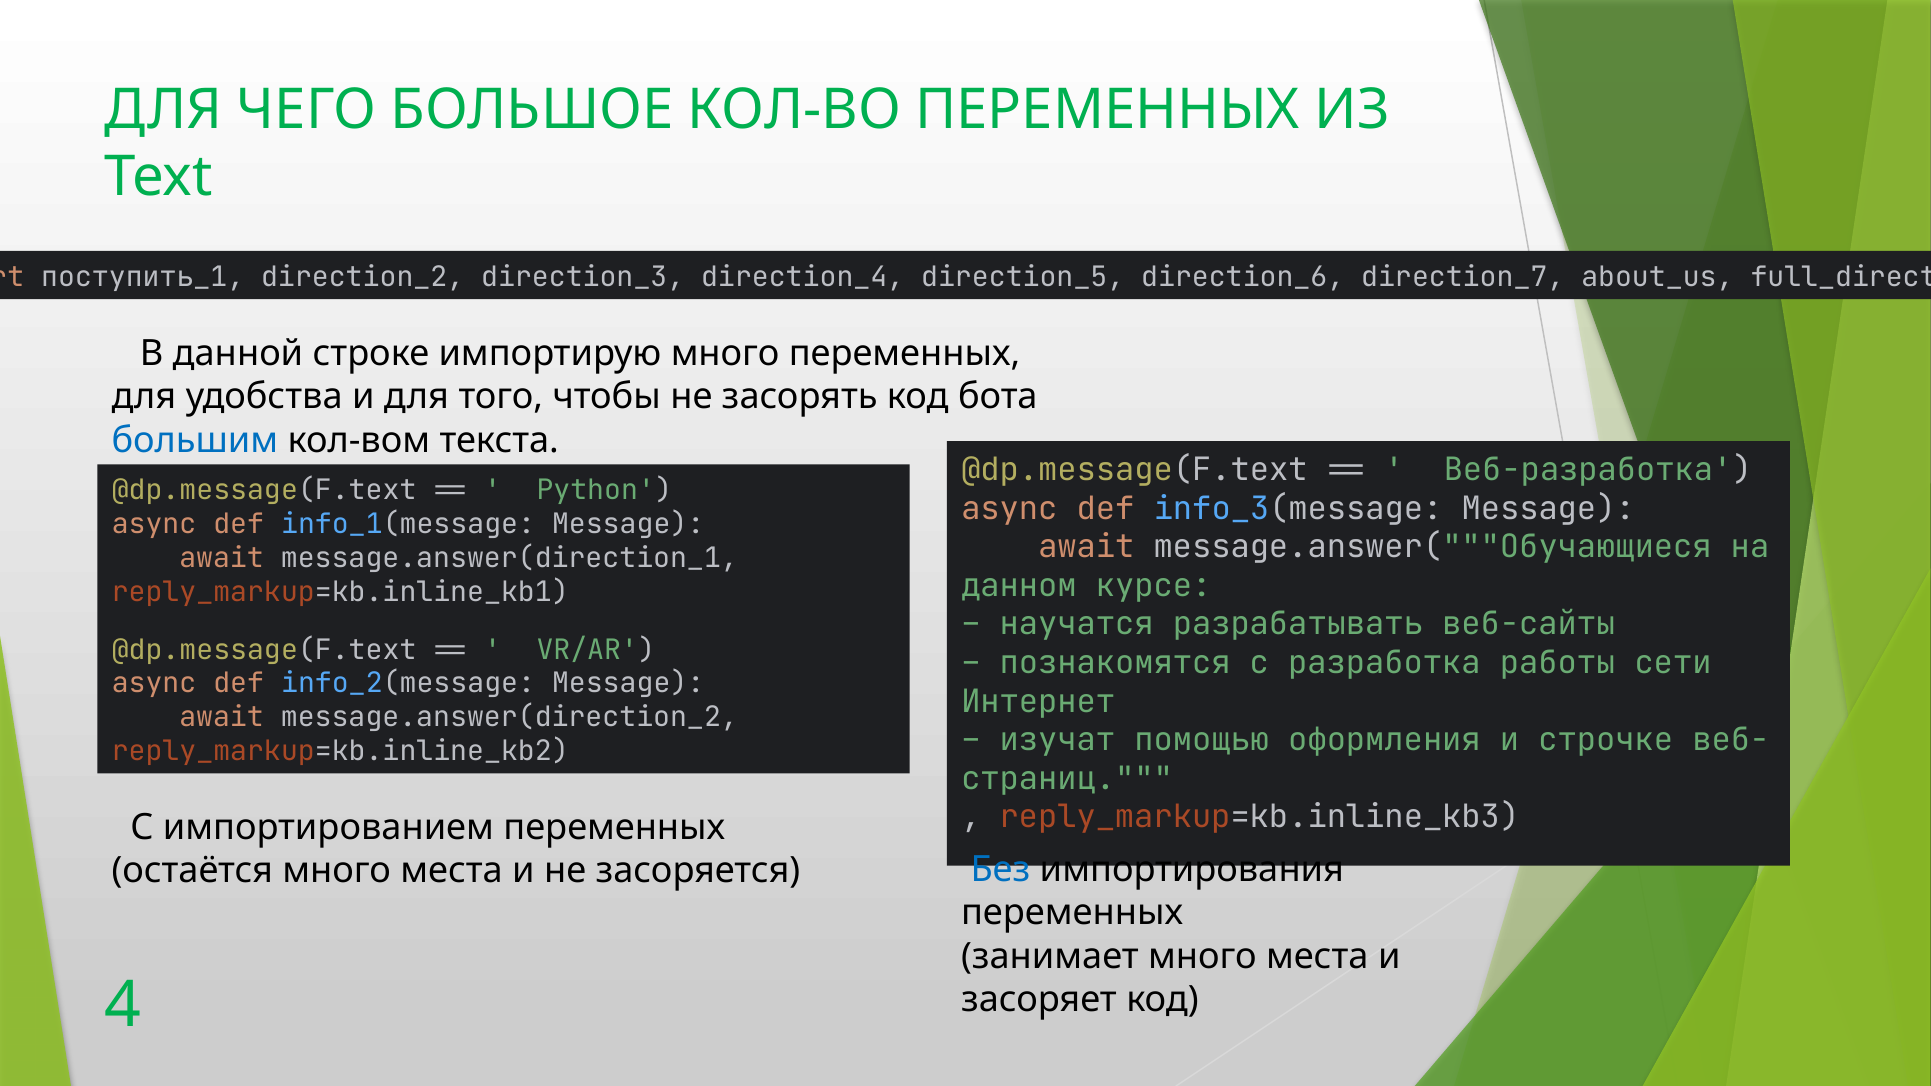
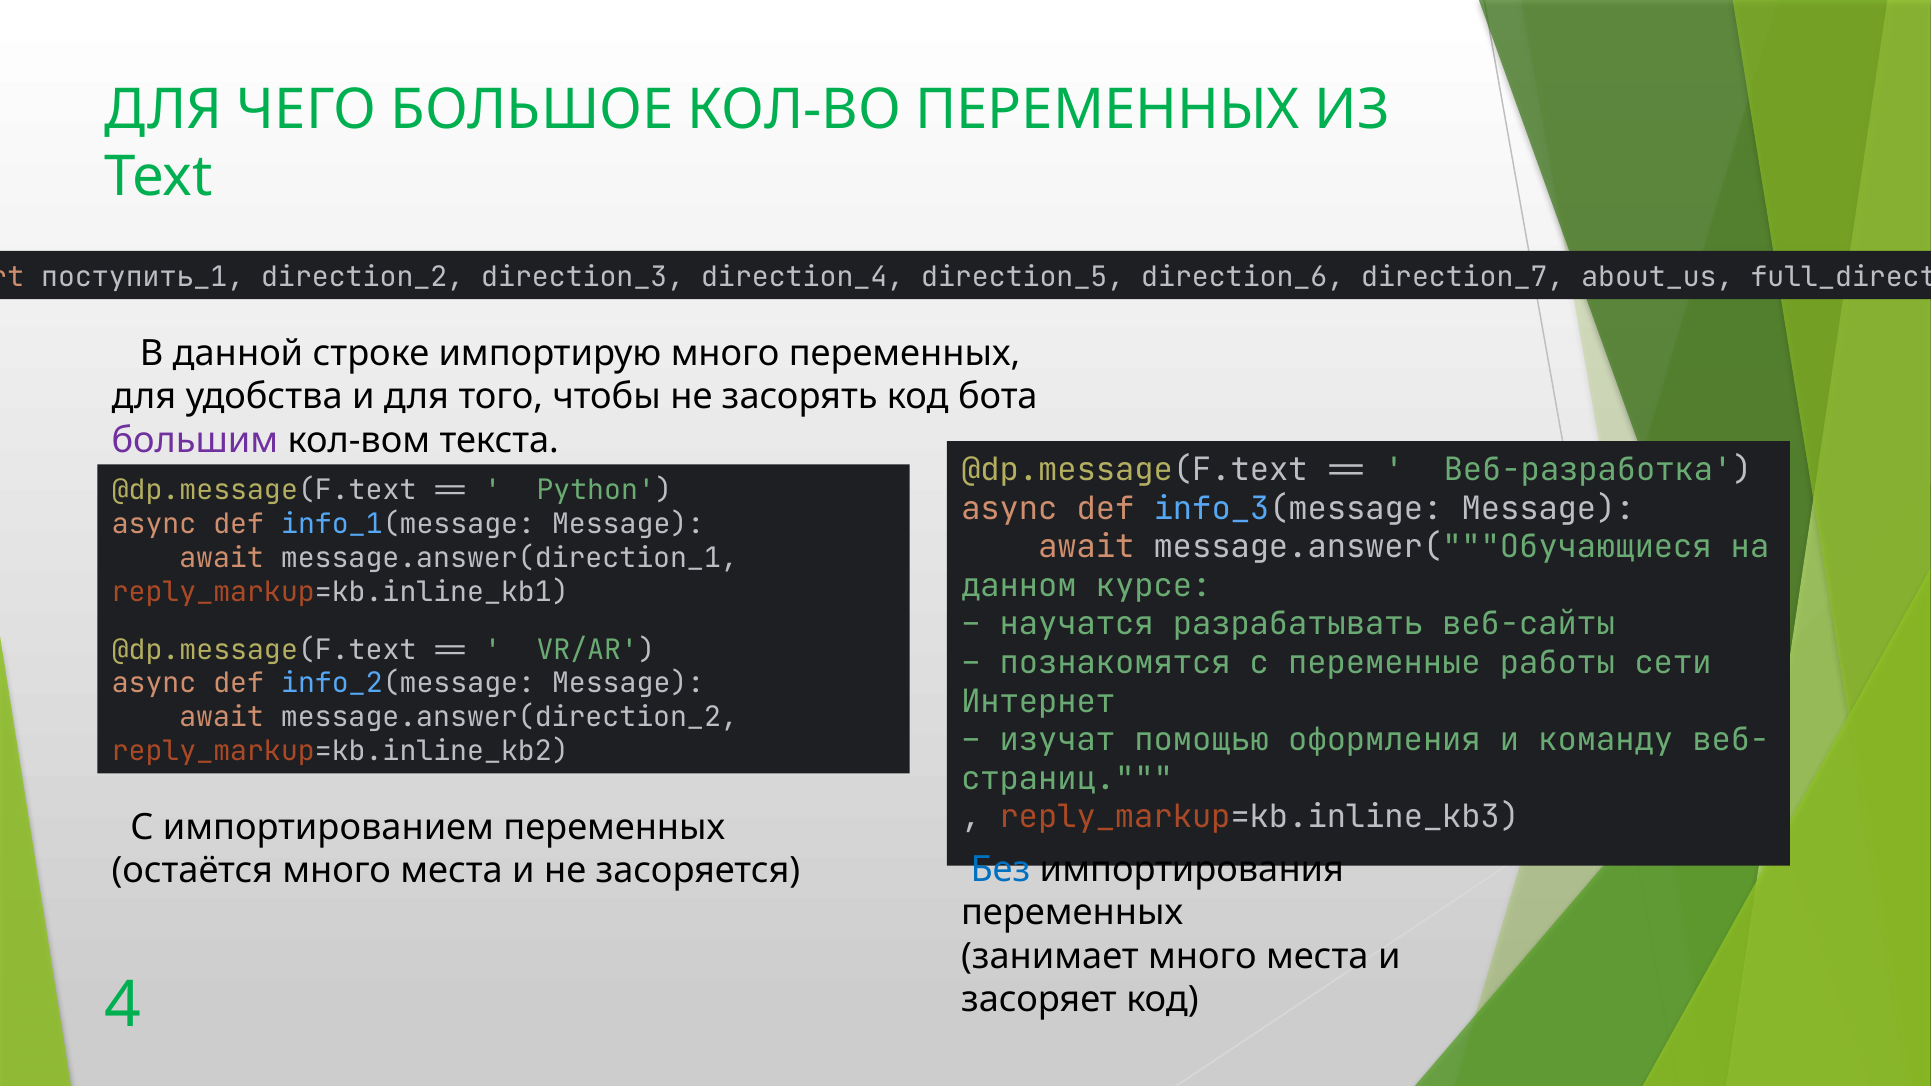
большим colour: blue -> purple
разработка: разработка -> переменные
строчке: строчке -> команду
